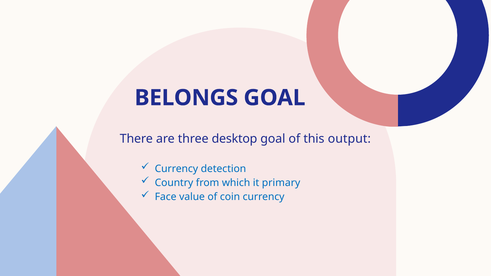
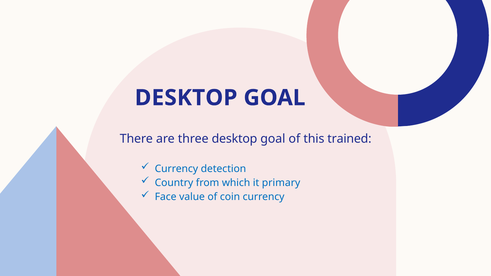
BELONGS at (186, 98): BELONGS -> DESKTOP
output: output -> trained
